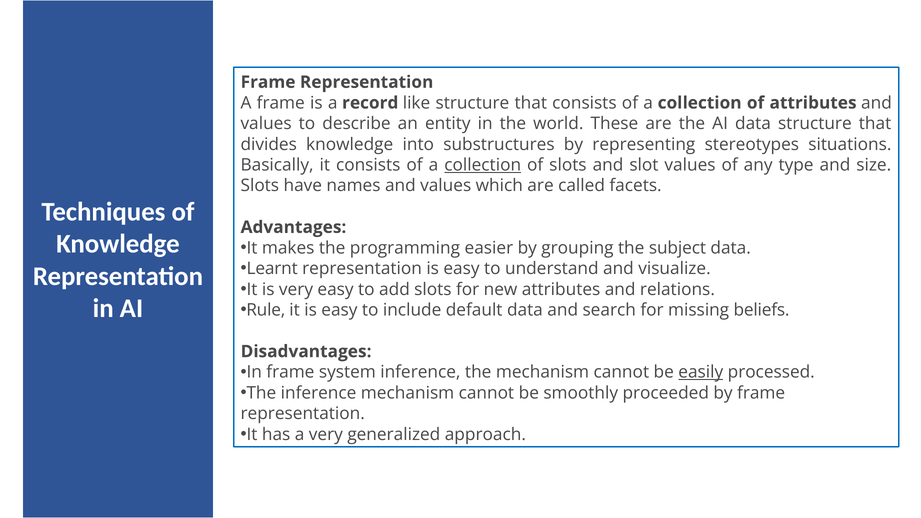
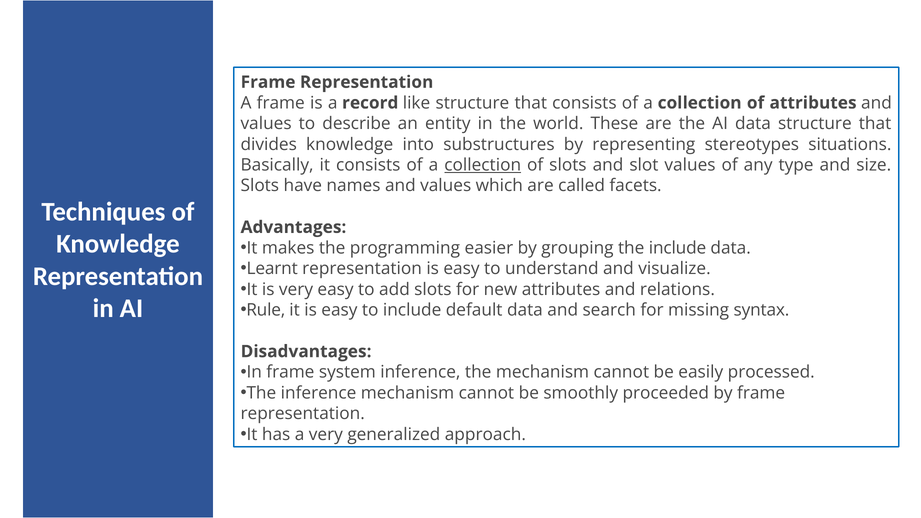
the subject: subject -> include
beliefs: beliefs -> syntax
easily underline: present -> none
